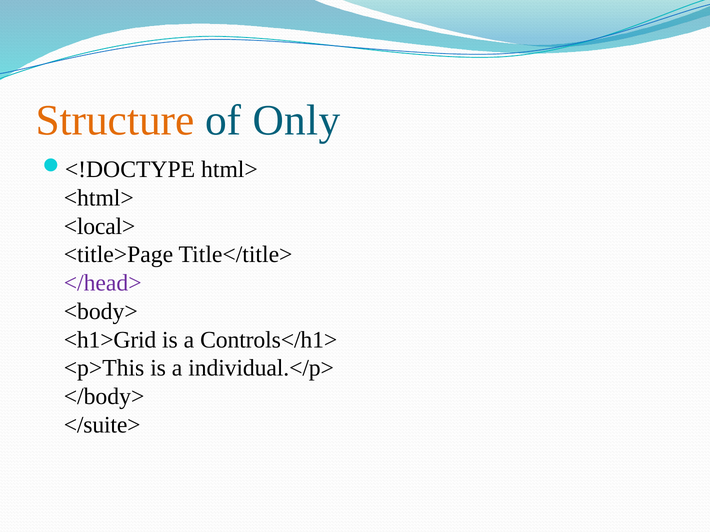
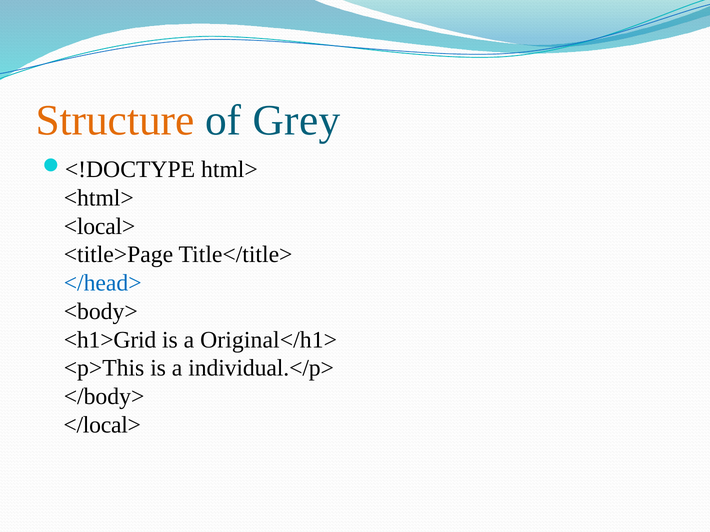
Only: Only -> Grey
</head> colour: purple -> blue
Controls</h1>: Controls</h1> -> Original</h1>
</suite>: </suite> -> </local>
